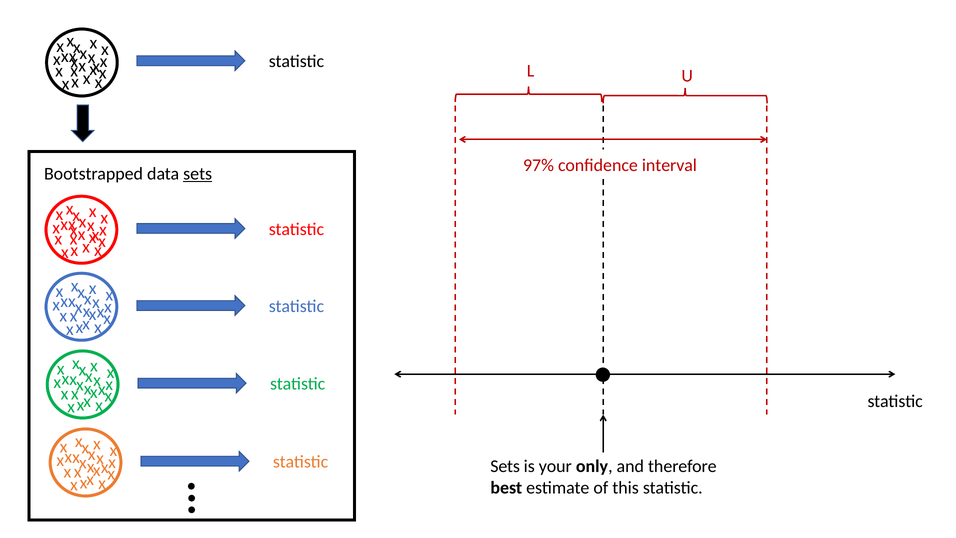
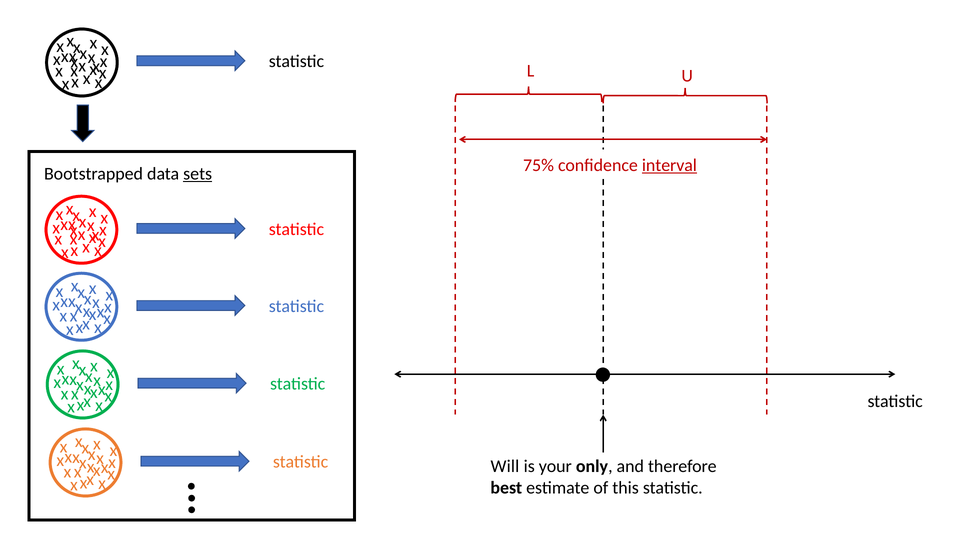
97%: 97% -> 75%
interval underline: none -> present
Sets at (505, 466): Sets -> Will
